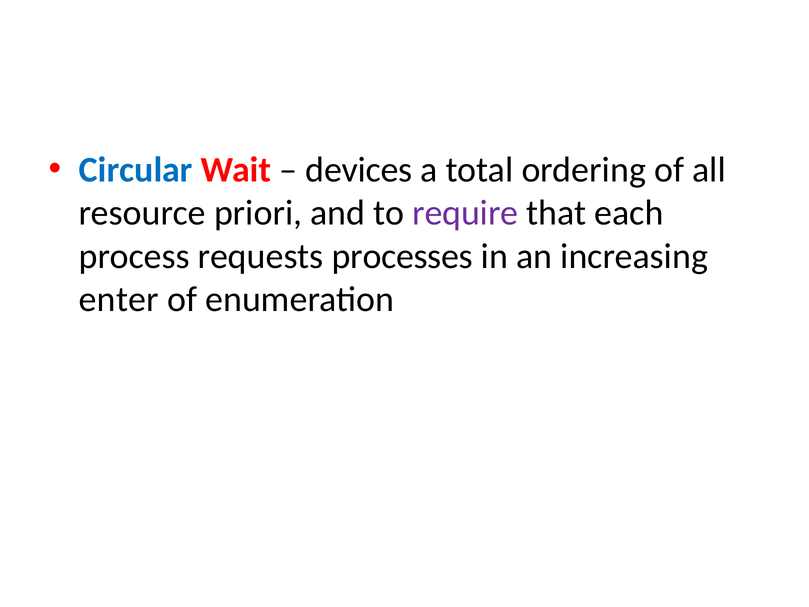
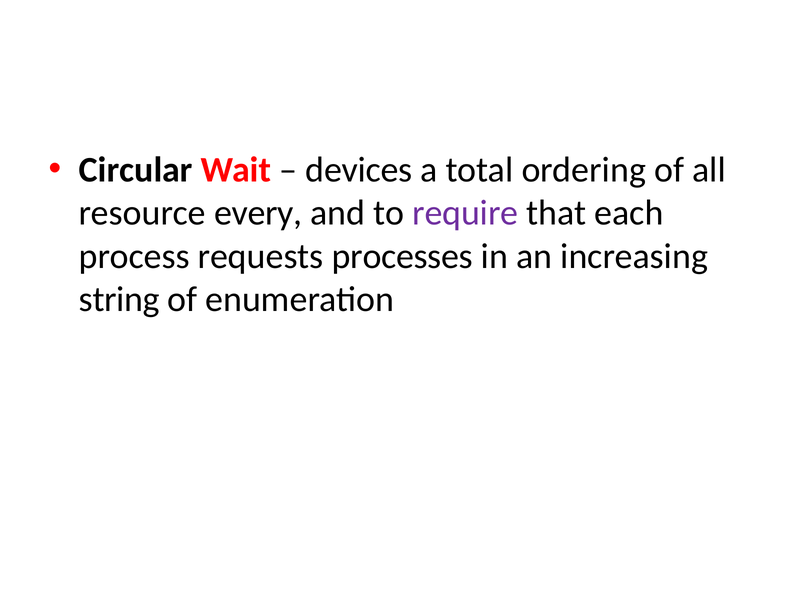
Circular colour: blue -> black
priori: priori -> every
enter: enter -> string
